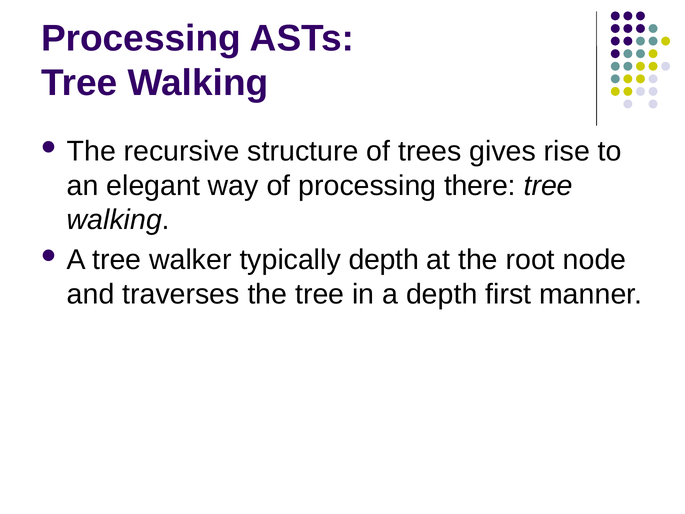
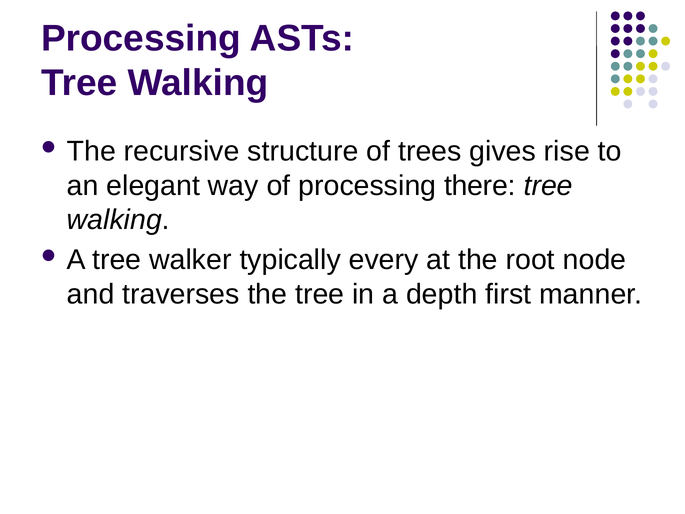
typically depth: depth -> every
